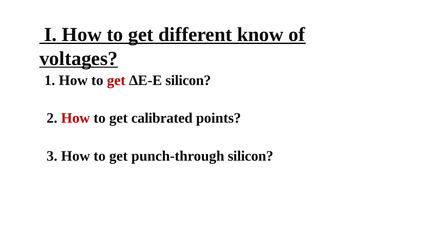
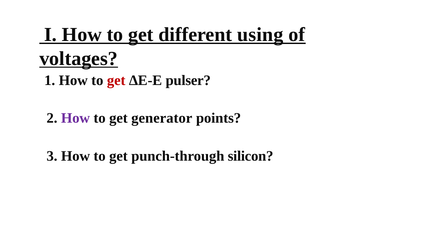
know: know -> using
∆E-E silicon: silicon -> pulser
How at (75, 118) colour: red -> purple
calibrated: calibrated -> generator
